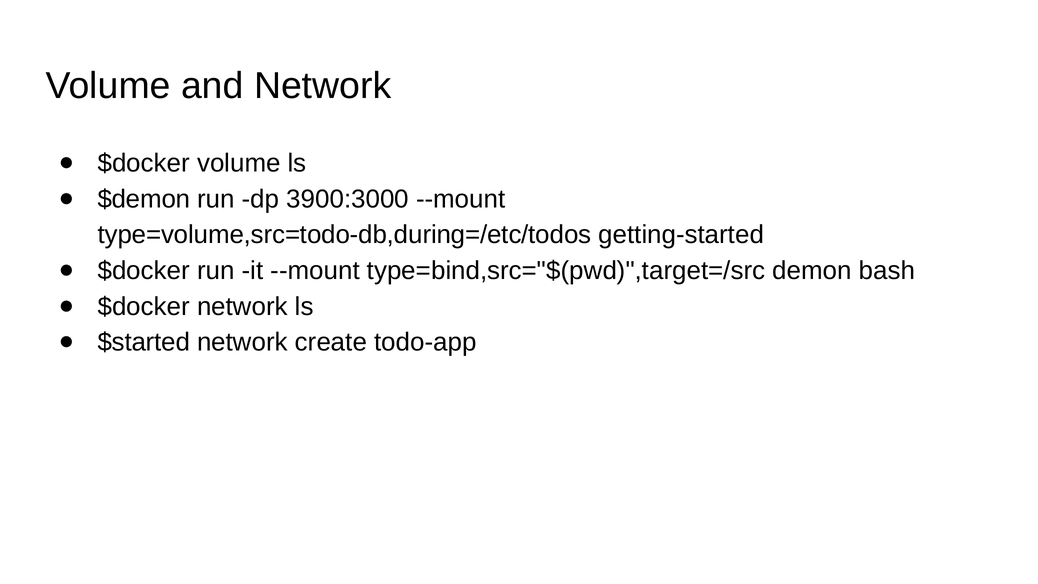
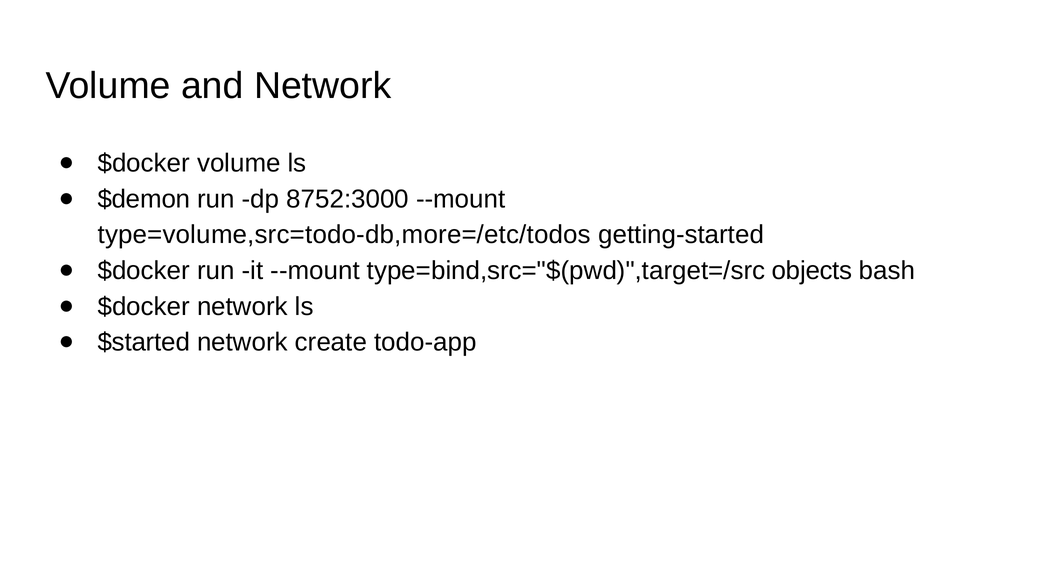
3900:3000: 3900:3000 -> 8752:3000
type=volume,src=todo-db,during=/etc/todos: type=volume,src=todo-db,during=/etc/todos -> type=volume,src=todo-db,more=/etc/todos
demon: demon -> objects
